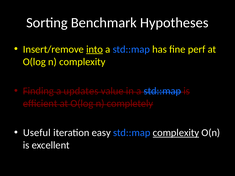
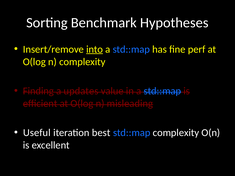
completely: completely -> misleading
easy: easy -> best
complexity at (176, 133) underline: present -> none
